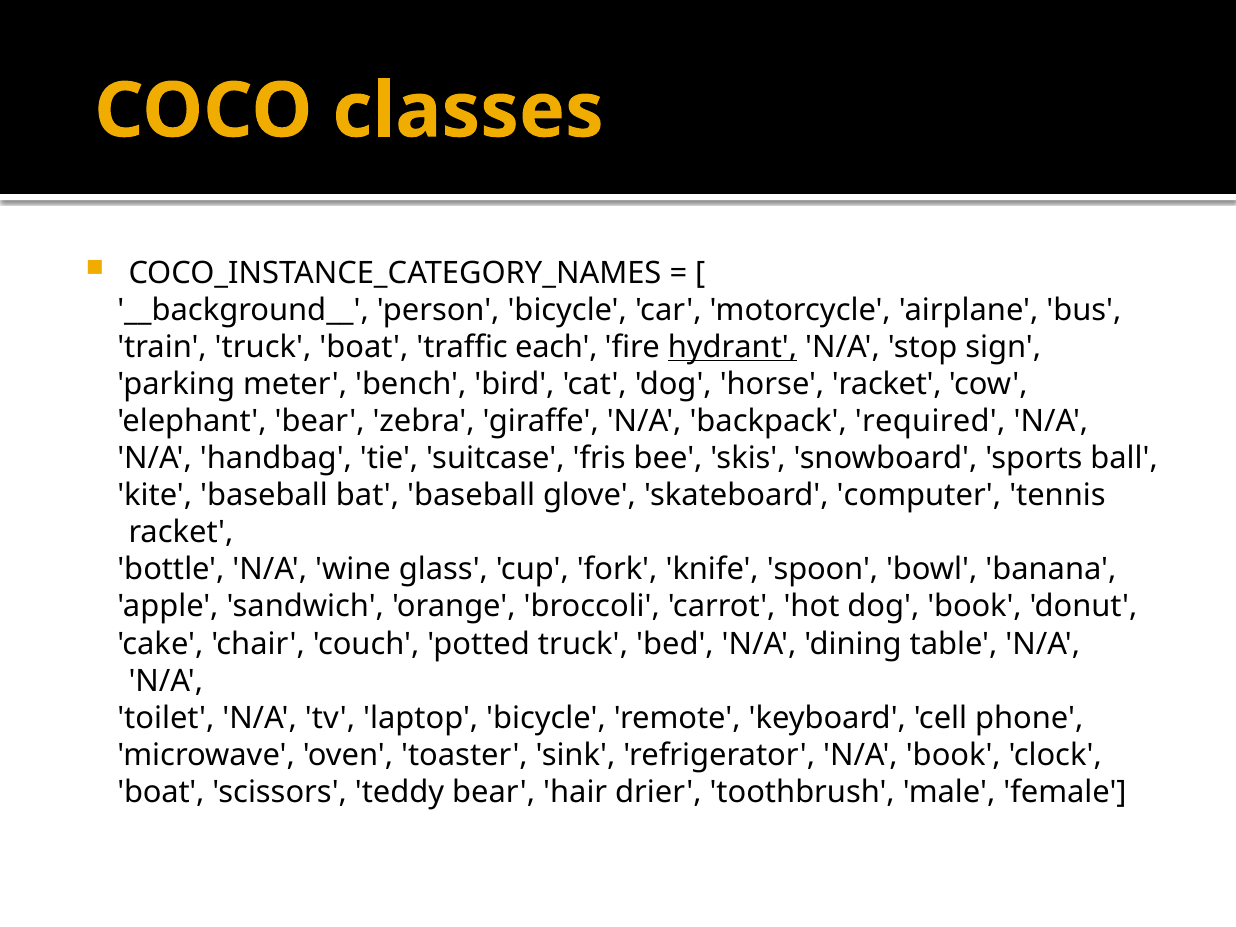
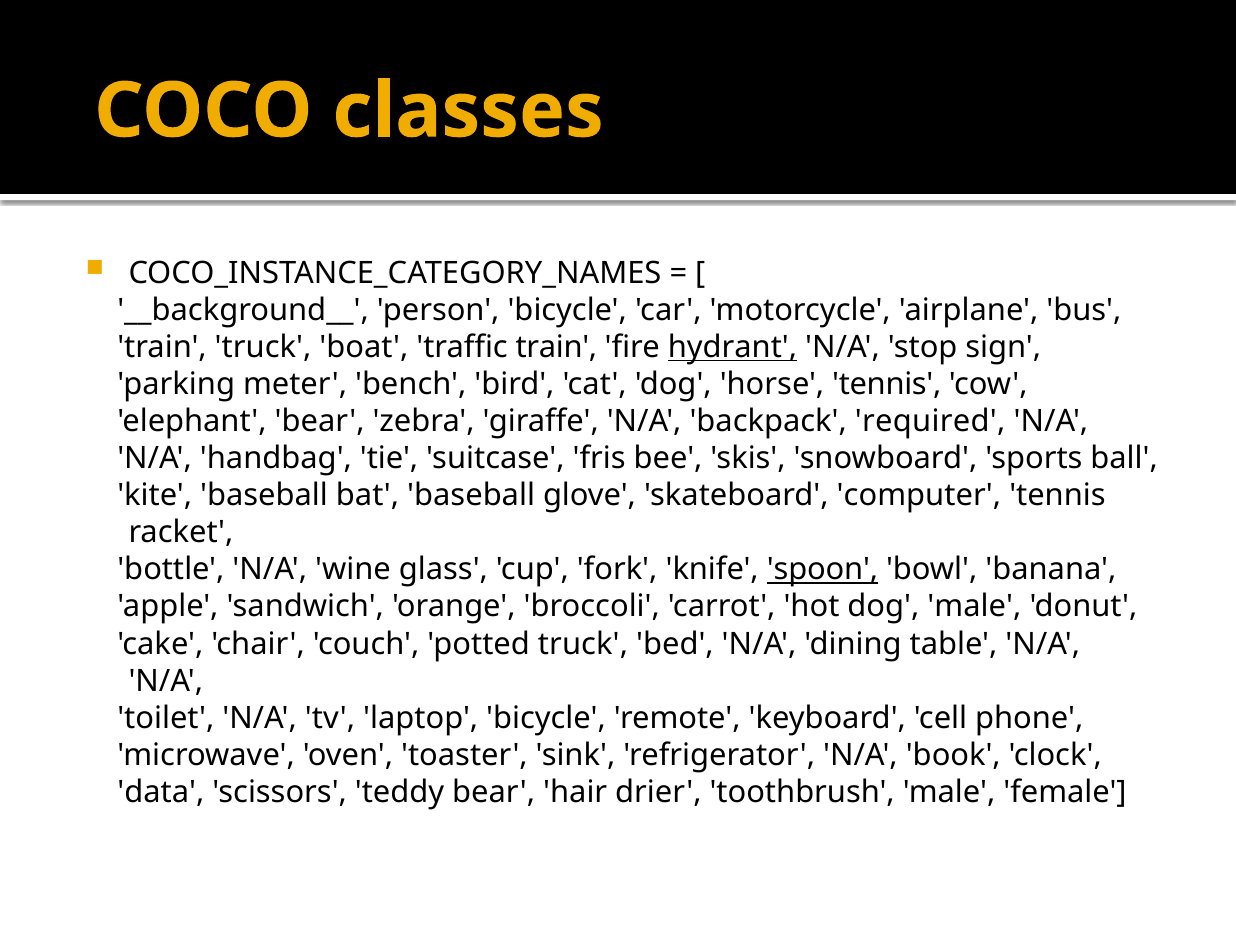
traffic each: each -> train
horse racket: racket -> tennis
spoon underline: none -> present
dog book: book -> male
boat at (161, 792): boat -> data
